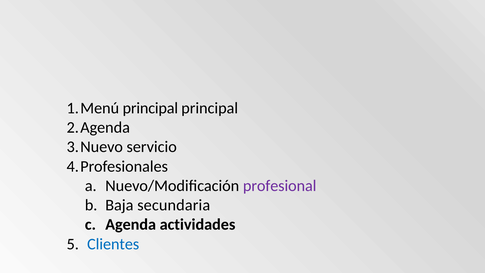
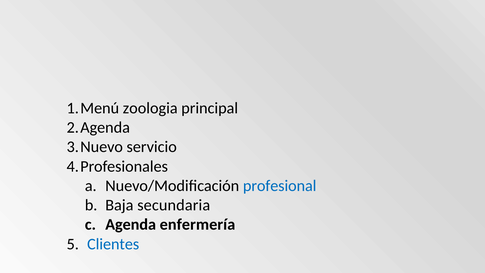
principal at (150, 108): principal -> zoologia
profesional colour: purple -> blue
actividades: actividades -> enfermería
